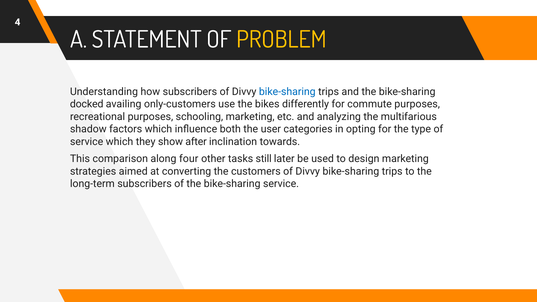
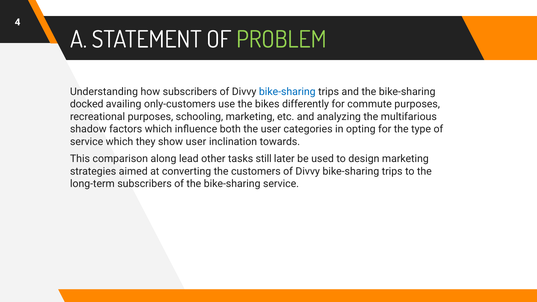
PROBLEM colour: yellow -> light green
show after: after -> user
four: four -> lead
